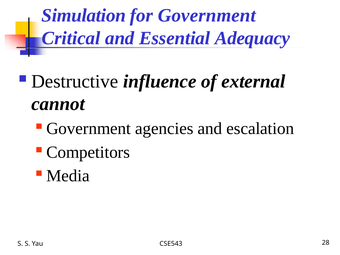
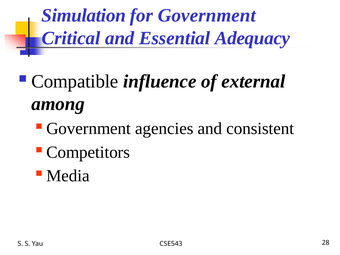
Destructive: Destructive -> Compatible
cannot: cannot -> among
escalation: escalation -> consistent
